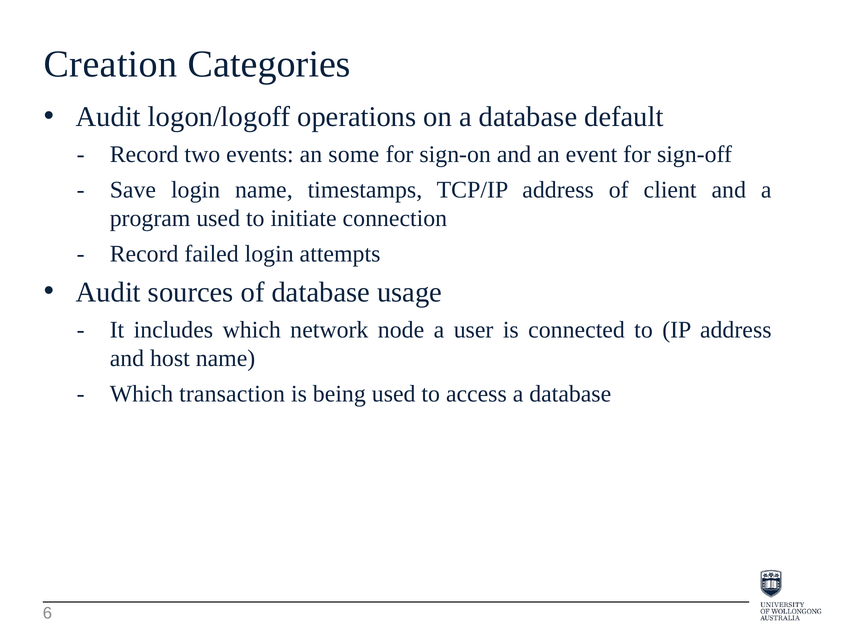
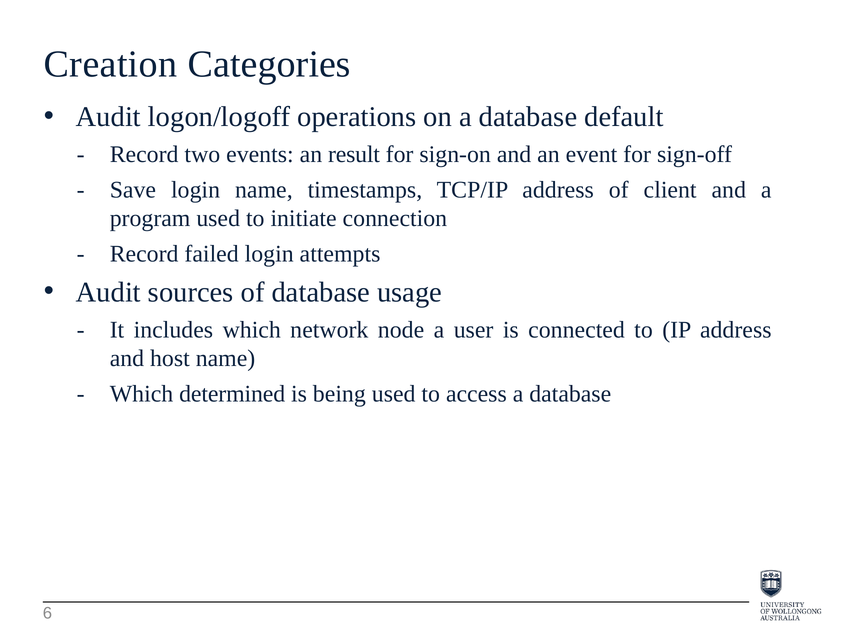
some: some -> result
transaction: transaction -> determined
